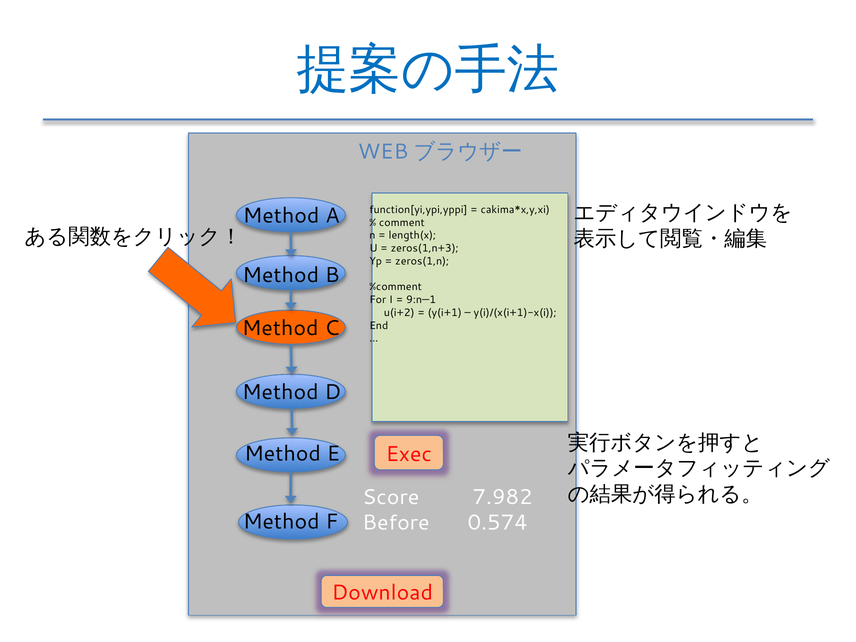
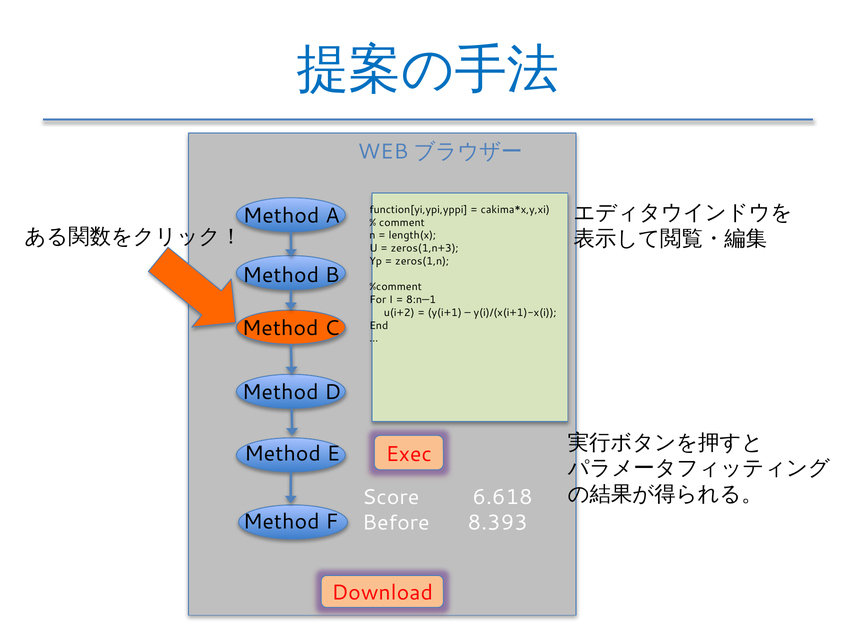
9:n—1: 9:n—1 -> 8:n—1
7.982: 7.982 -> 6.618
0.574: 0.574 -> 8.393
